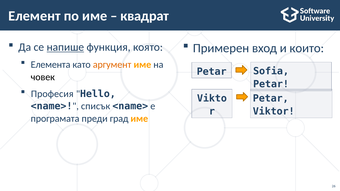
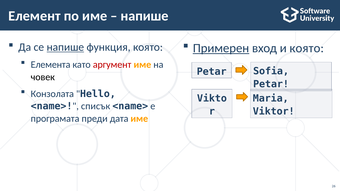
квадрат at (145, 16): квадрат -> напише
Примерен underline: none -> present
и които: които -> която
аргумент colour: orange -> red
Професия: Професия -> Конзолата
Petar at (271, 98): Petar -> Maria
град: град -> дата
